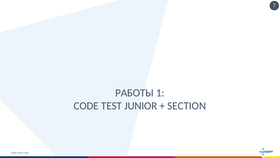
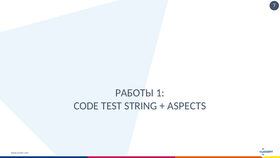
JUNIOR: JUNIOR -> STRING
SECTION: SECTION -> ASPECTS
